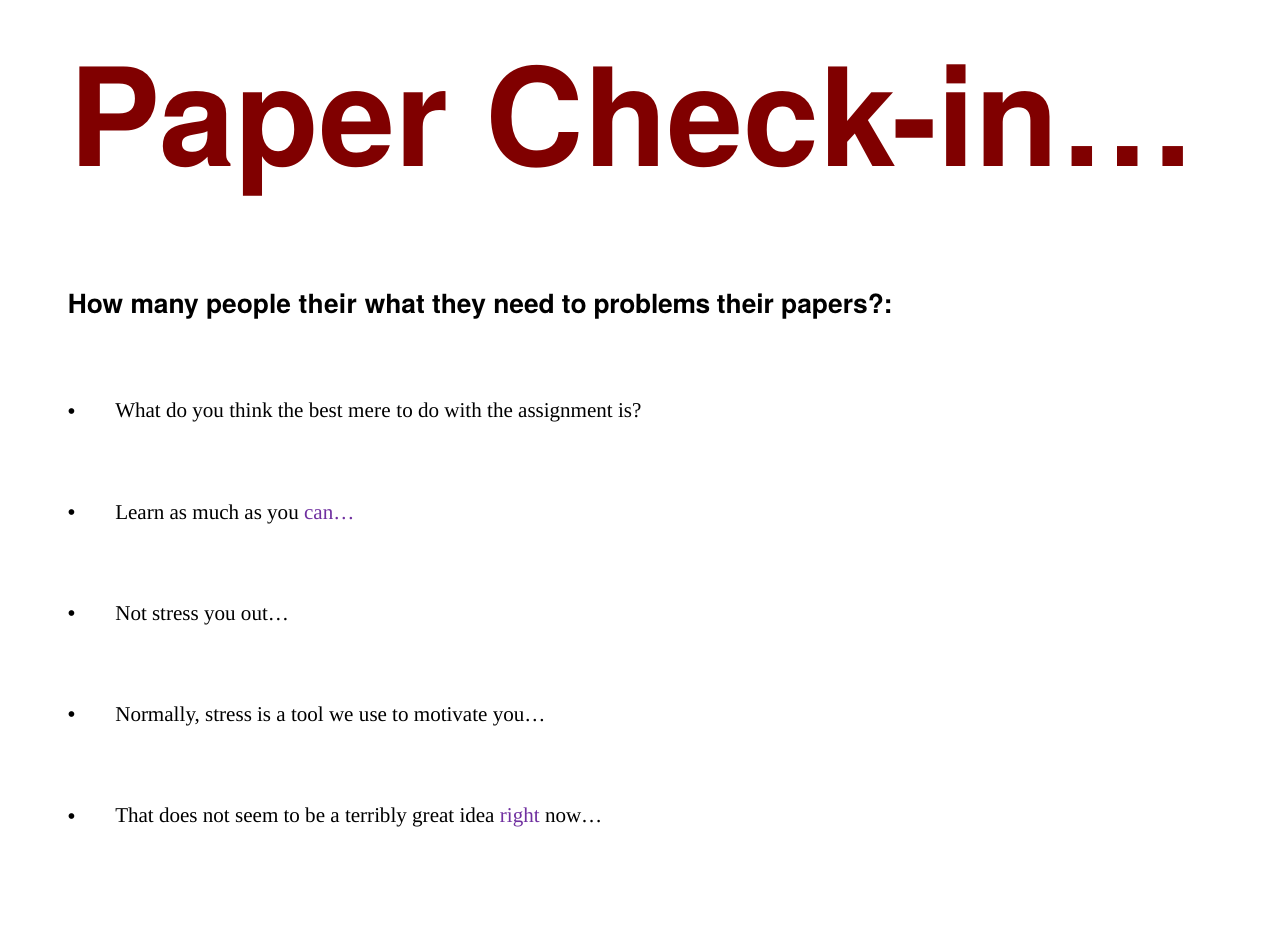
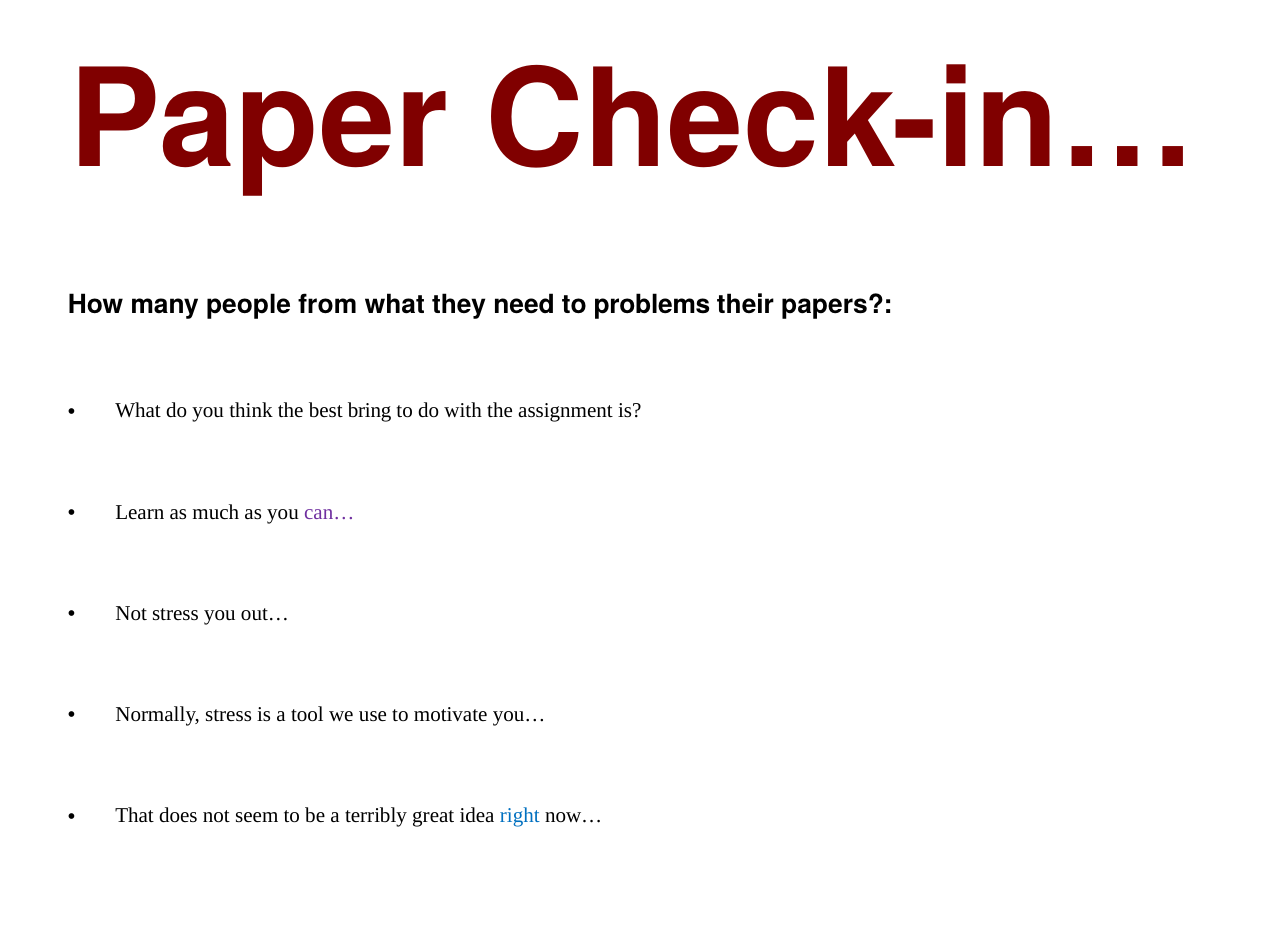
people their: their -> from
mere: mere -> bring
right colour: purple -> blue
